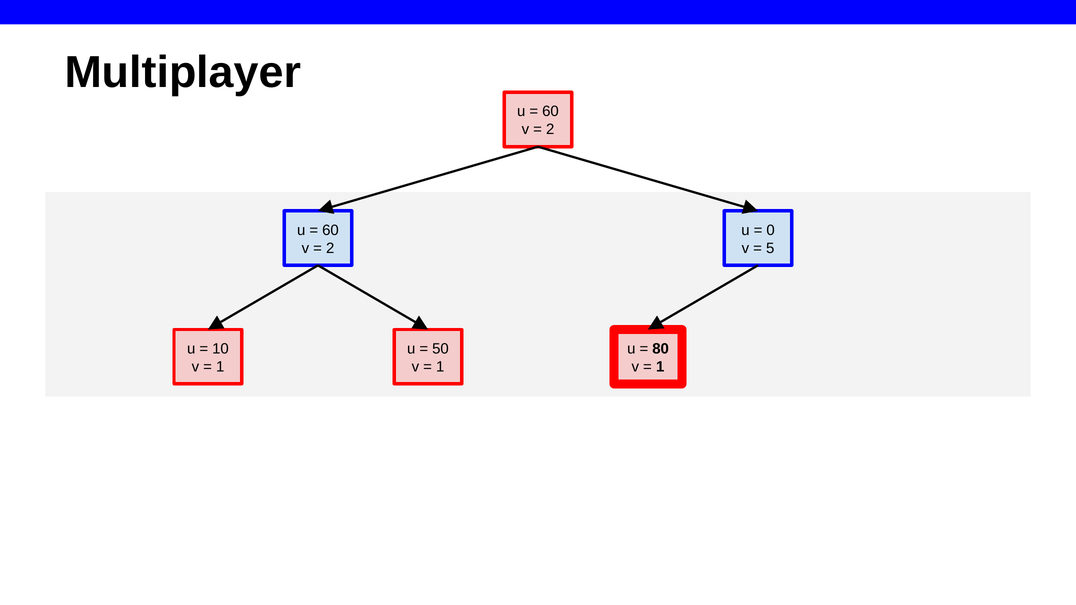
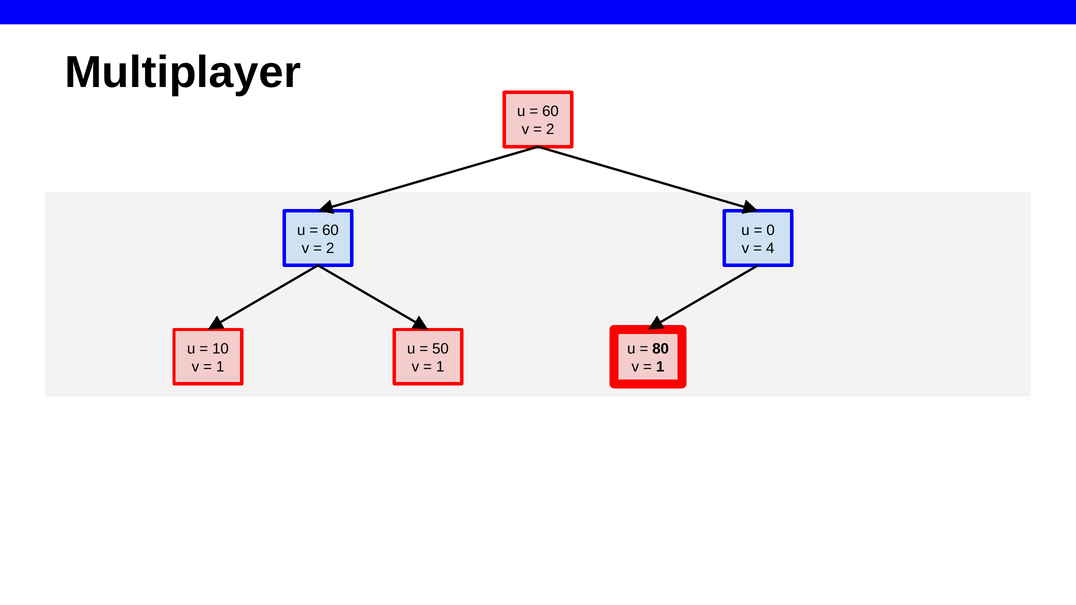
5: 5 -> 4
